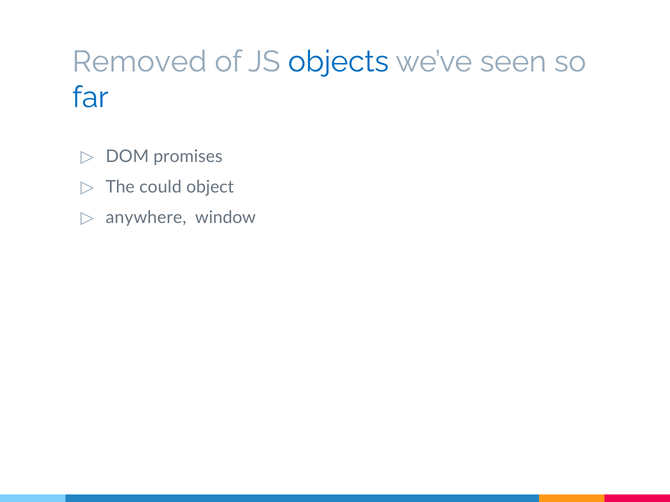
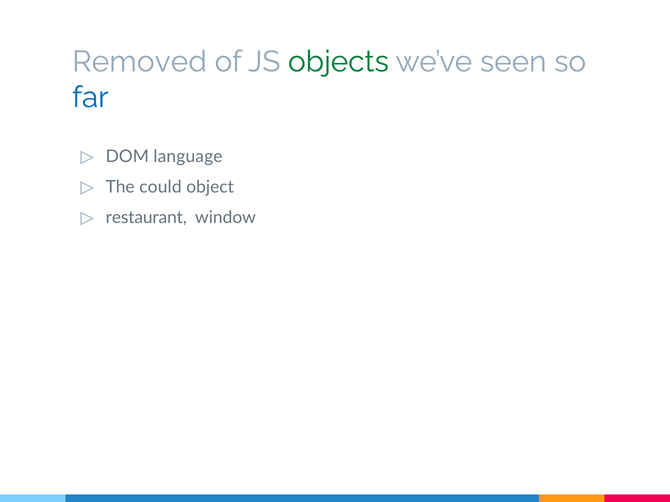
objects colour: blue -> green
promises: promises -> language
anywhere: anywhere -> restaurant
